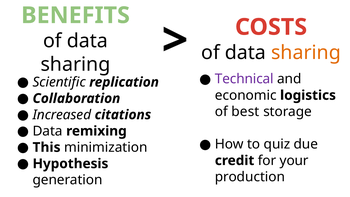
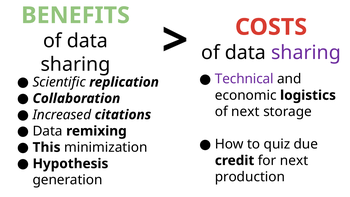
sharing at (306, 53) colour: orange -> purple
of best: best -> next
for your: your -> next
